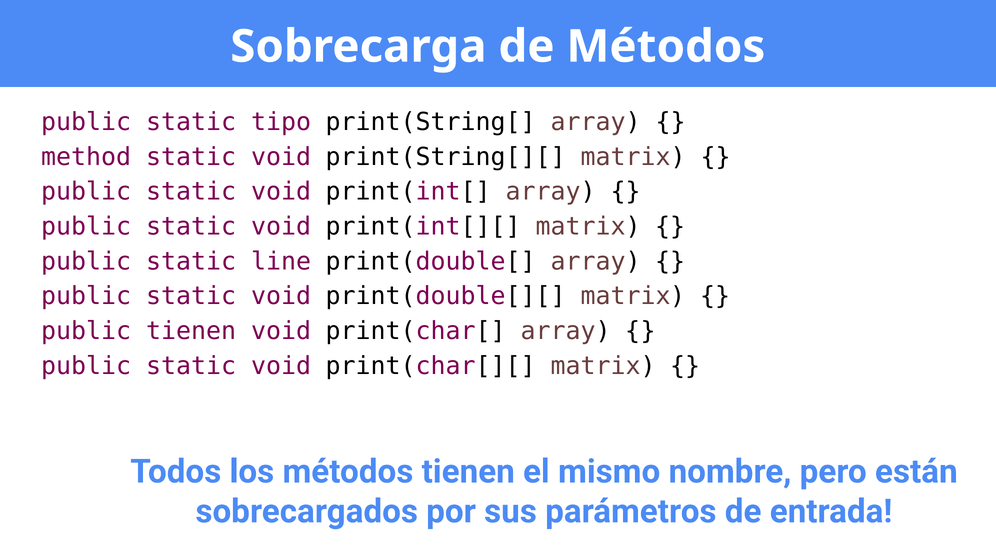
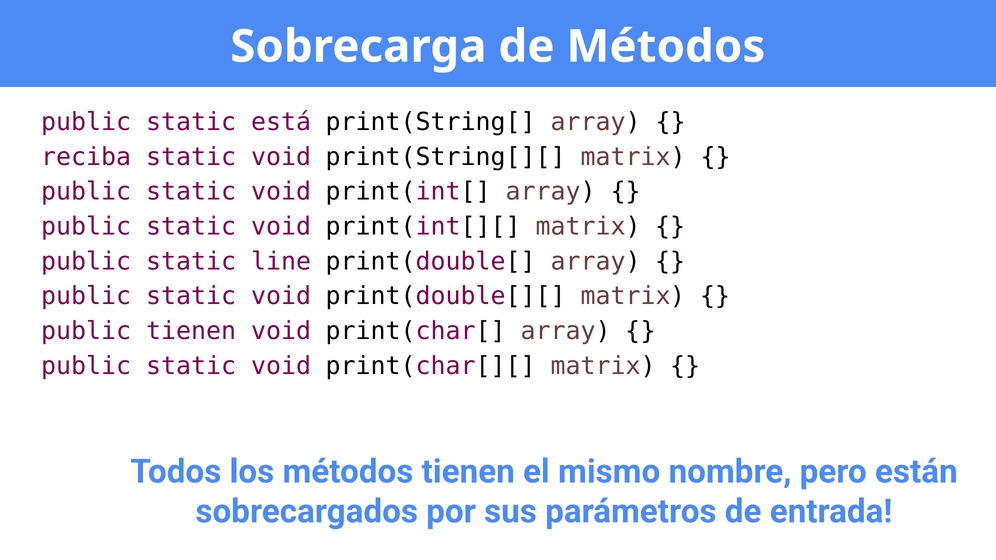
tipo: tipo -> está
method: method -> reciba
